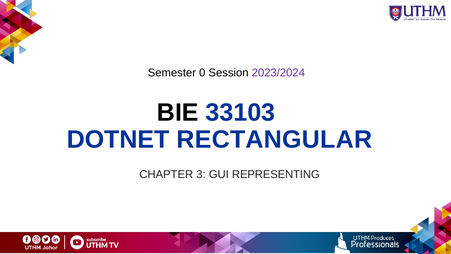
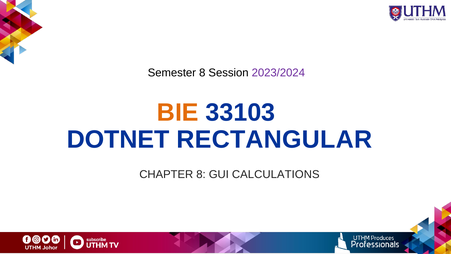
Semester 0: 0 -> 8
BIE colour: black -> orange
CHAPTER 3: 3 -> 8
REPRESENTING: REPRESENTING -> CALCULATIONS
